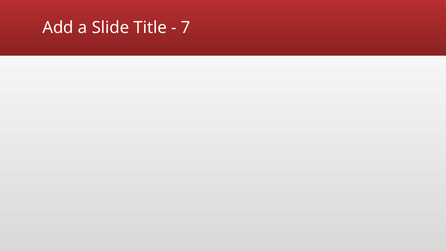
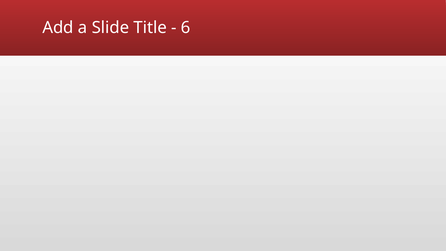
7: 7 -> 6
